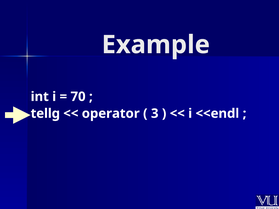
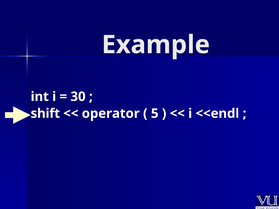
70: 70 -> 30
tellg: tellg -> shift
3: 3 -> 5
